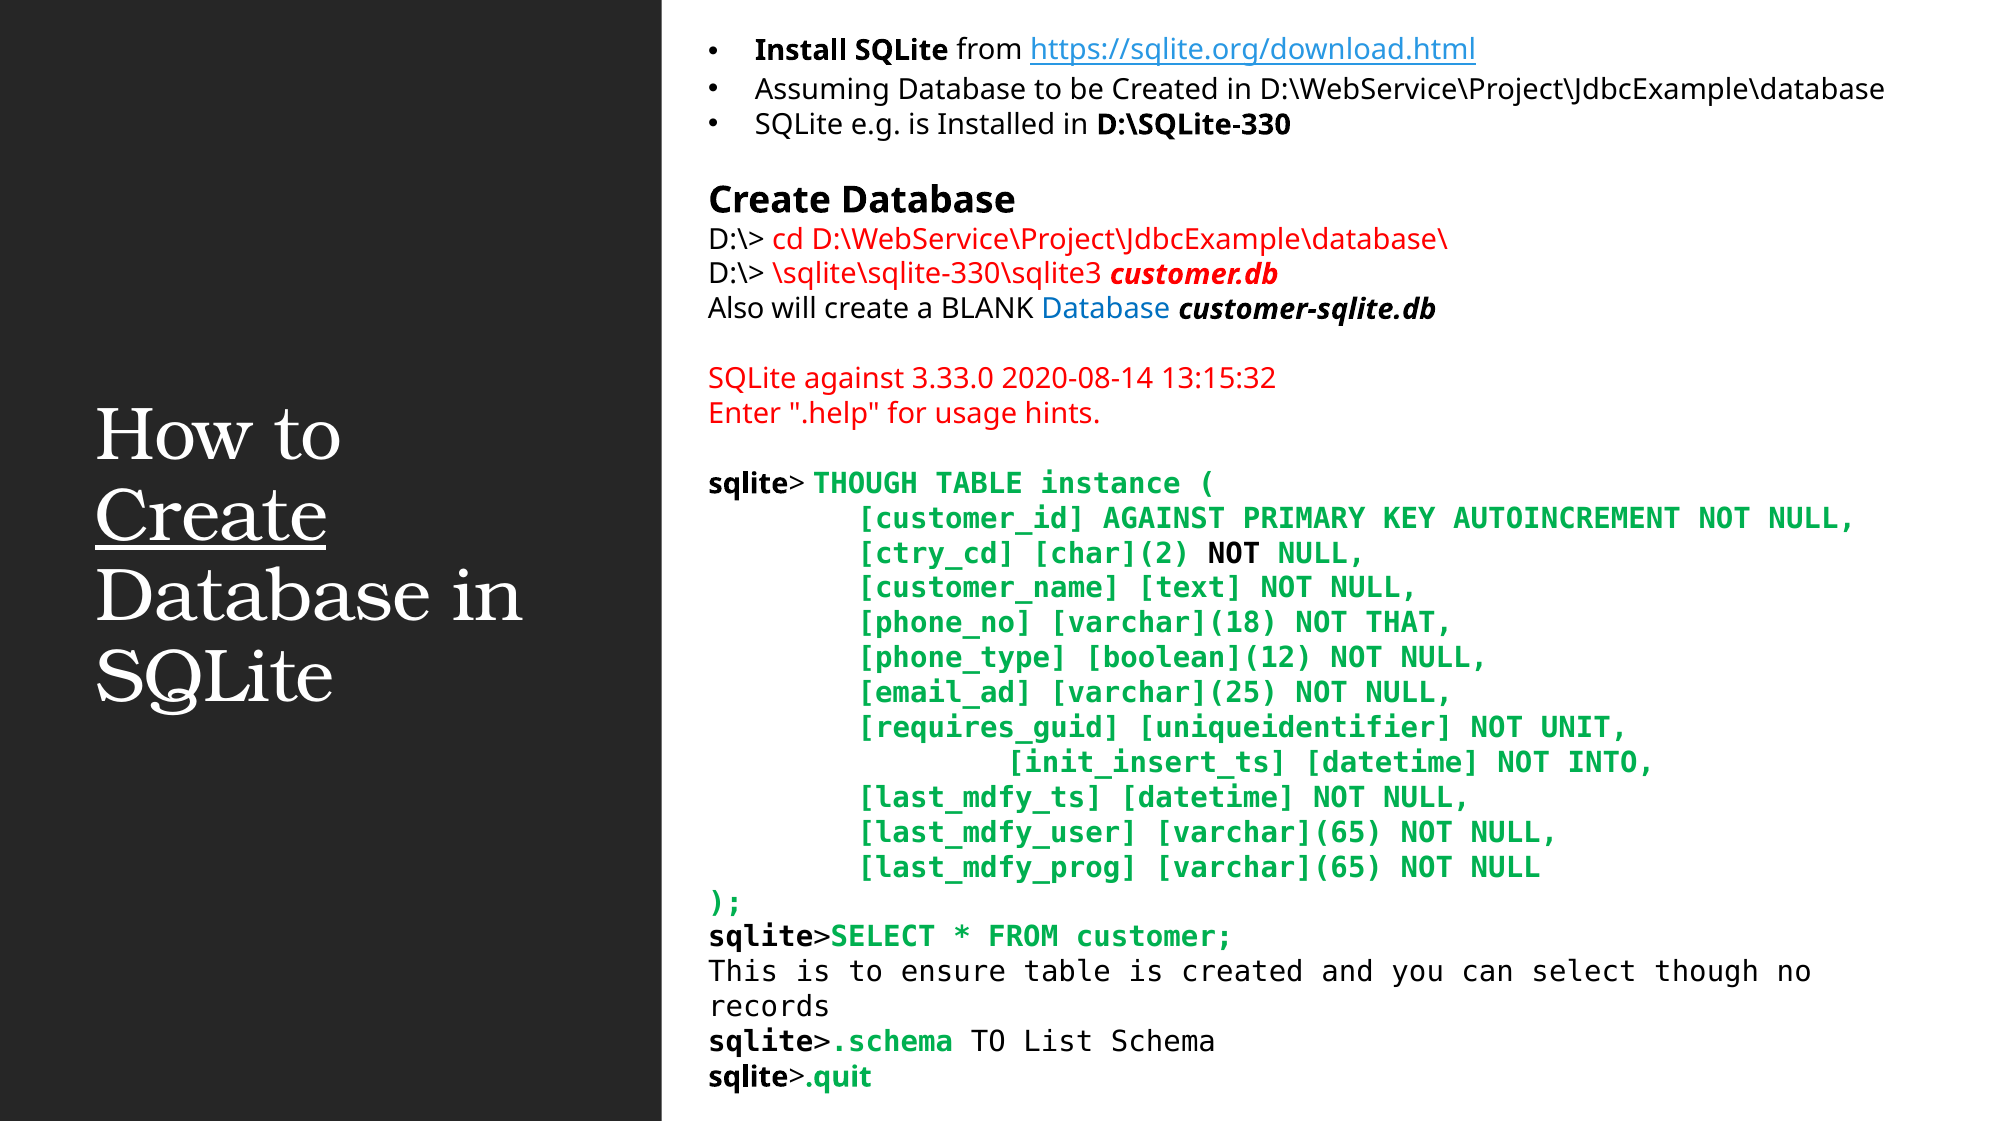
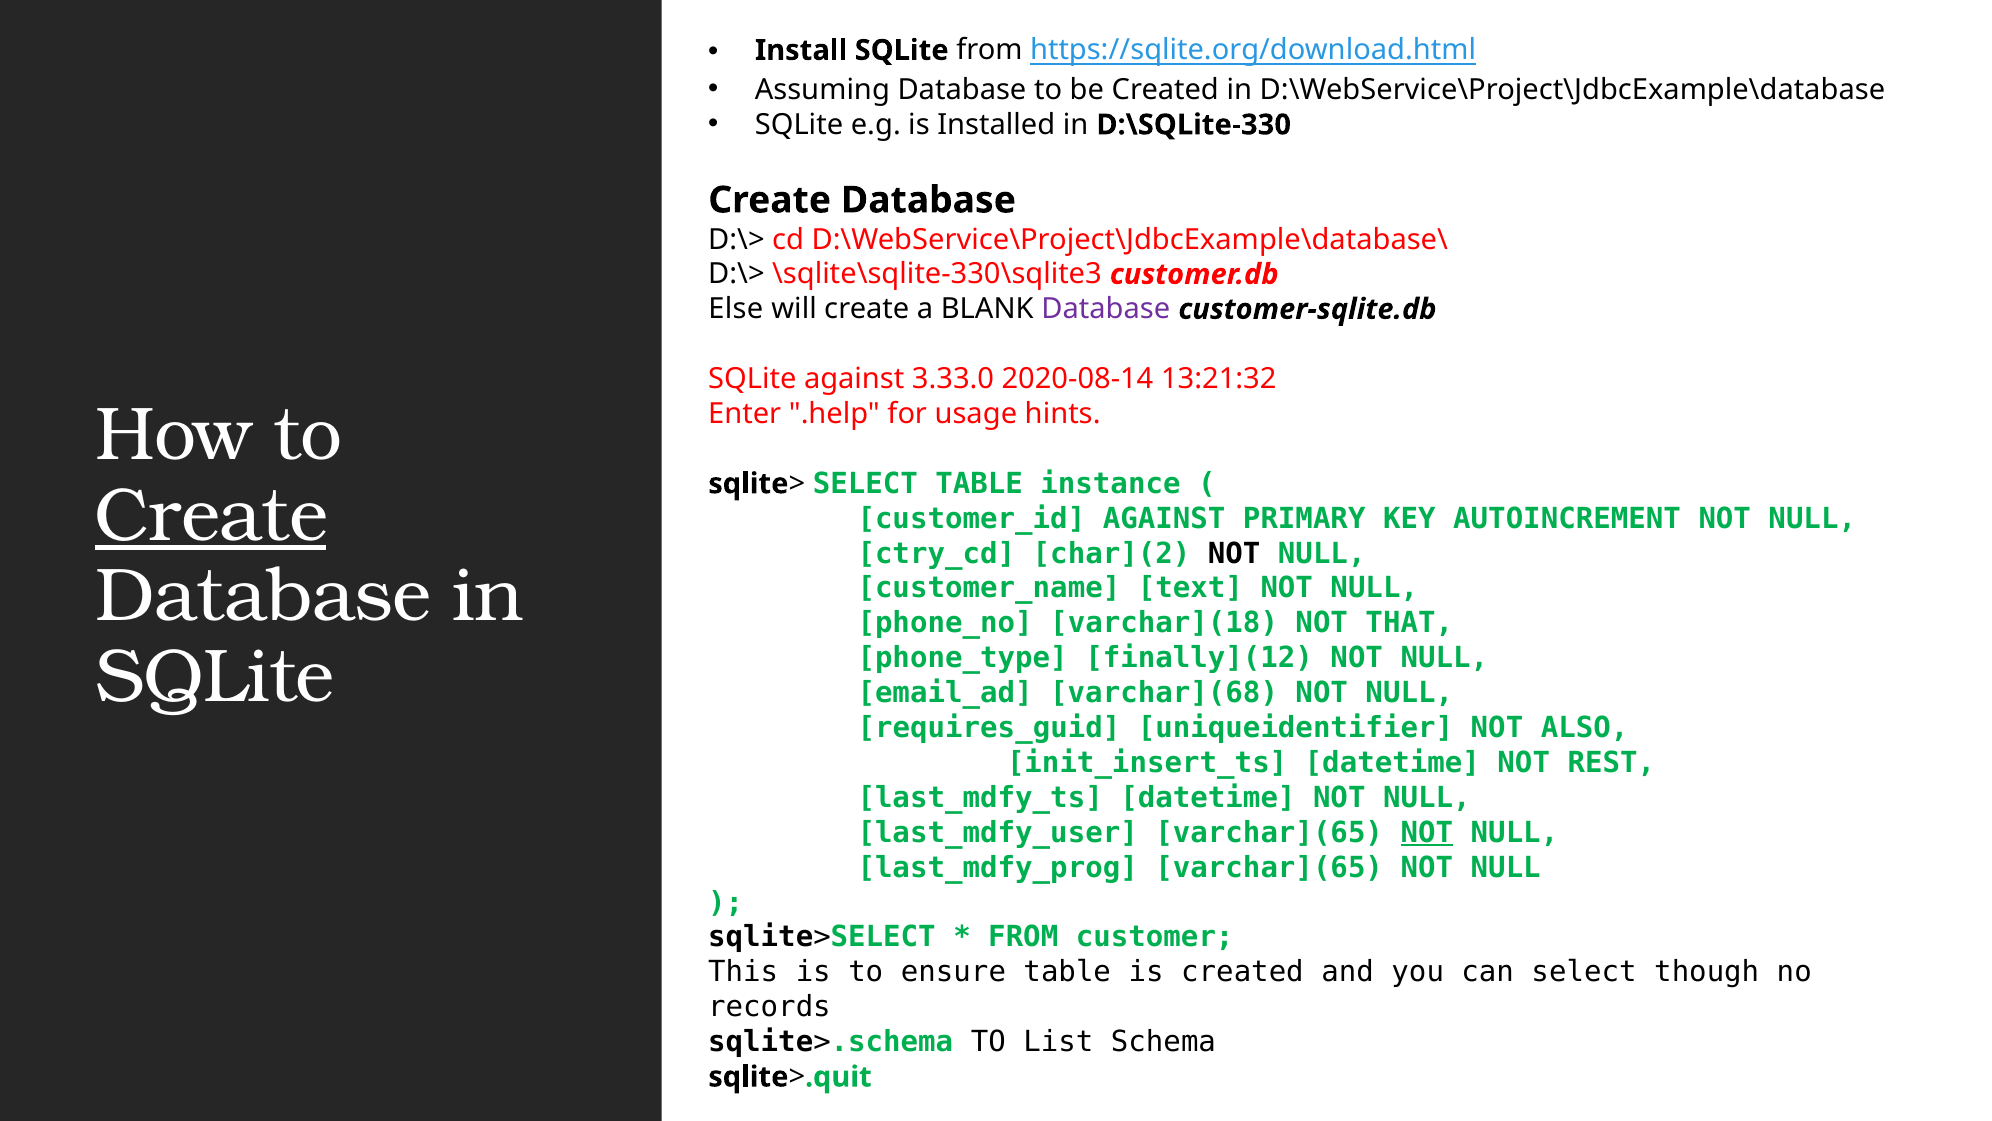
Also: Also -> Else
Database at (1106, 309) colour: blue -> purple
13:15:32: 13:15:32 -> 13:21:32
sqlite> THOUGH: THOUGH -> SELECT
boolean](12: boolean](12 -> finally](12
varchar](25: varchar](25 -> varchar](68
UNIT: UNIT -> ALSO
INTO: INTO -> REST
NOT at (1427, 832) underline: none -> present
